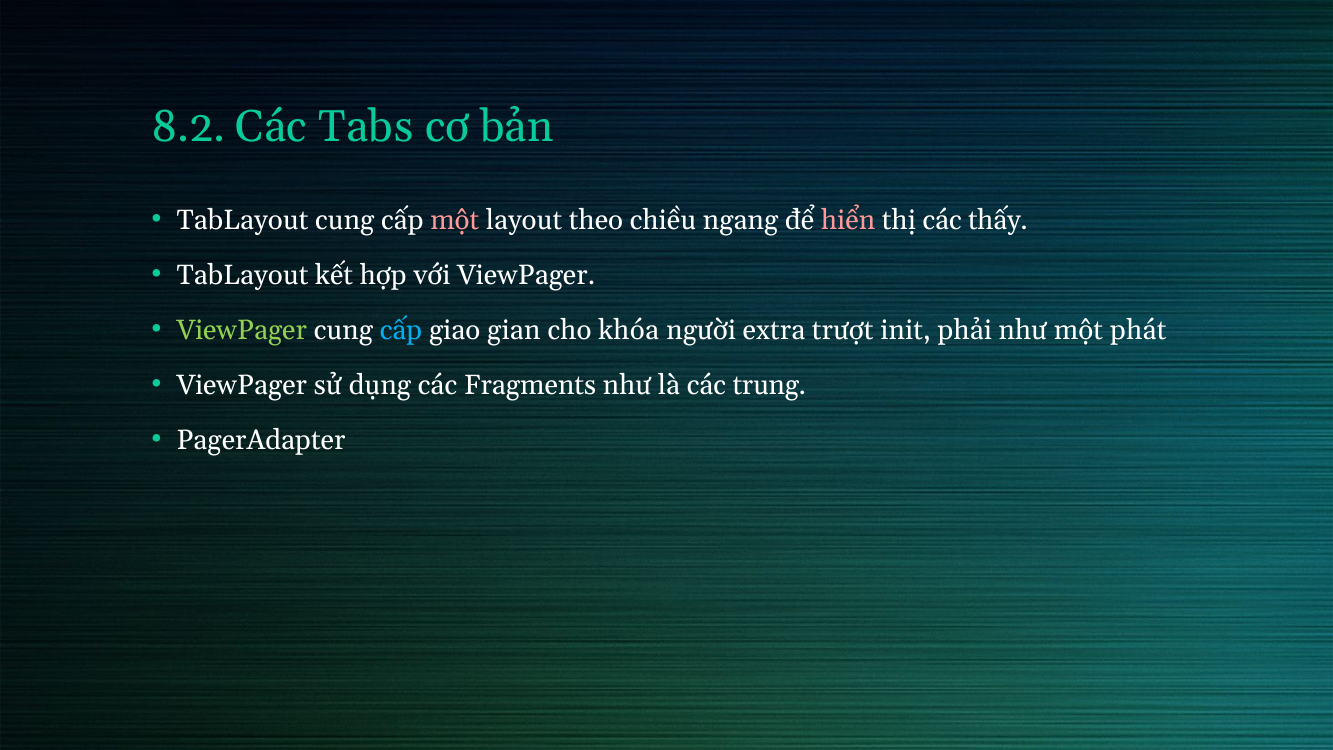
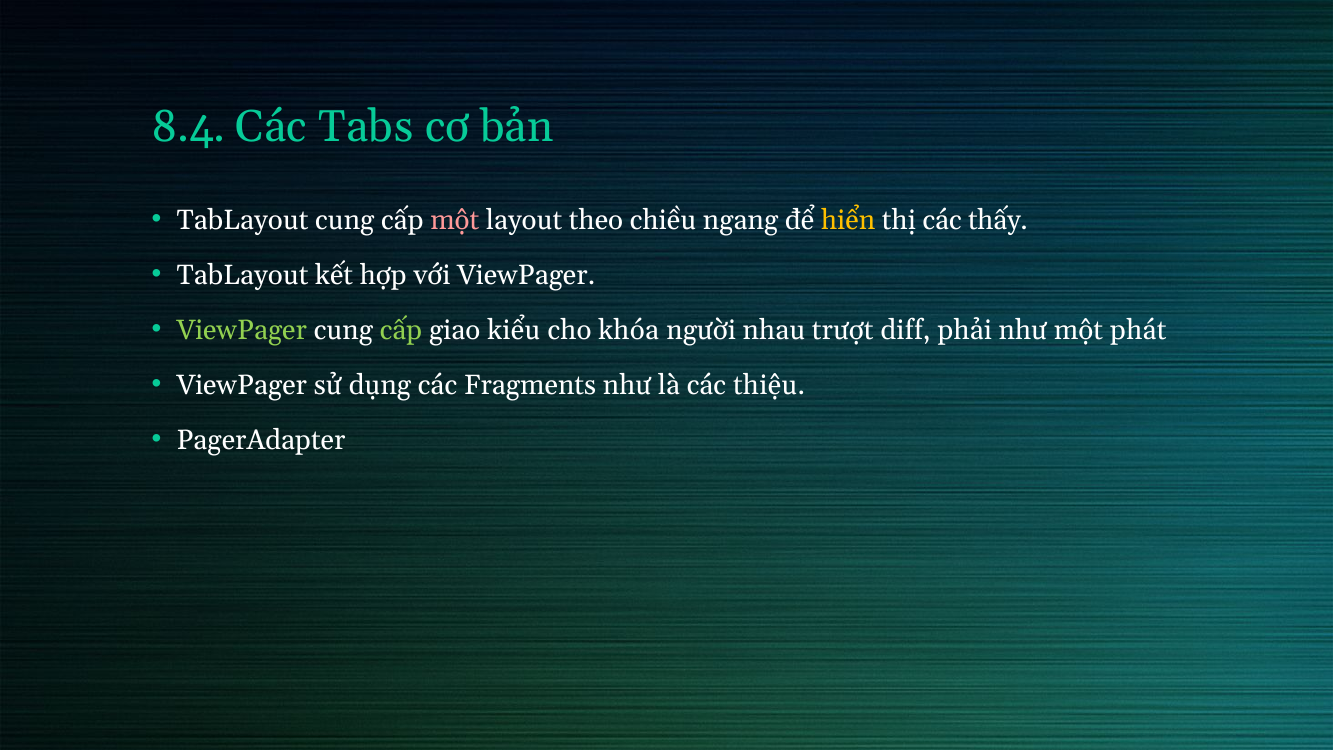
8.2: 8.2 -> 8.4
hiển colour: pink -> yellow
cấp at (401, 330) colour: light blue -> light green
gian: gian -> kiểu
extra: extra -> nhau
init: init -> diff
trung: trung -> thiệu
